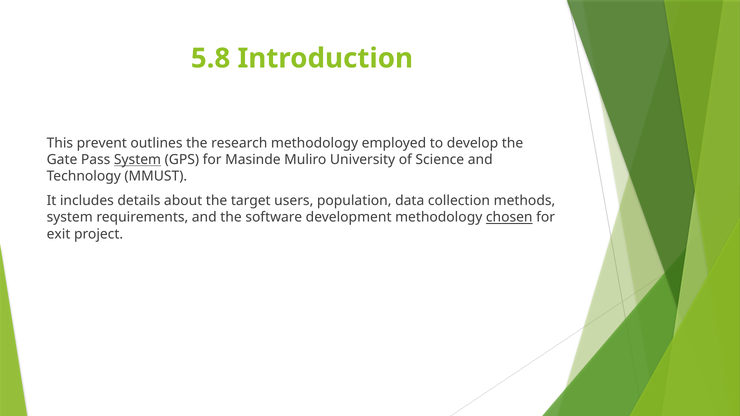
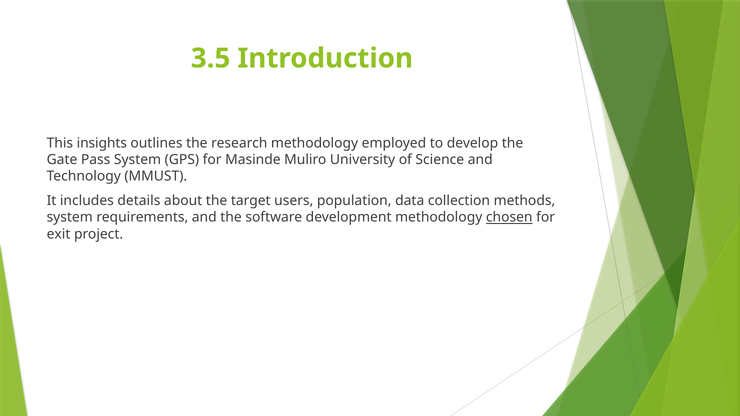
5.8: 5.8 -> 3.5
prevent: prevent -> insights
System at (138, 160) underline: present -> none
